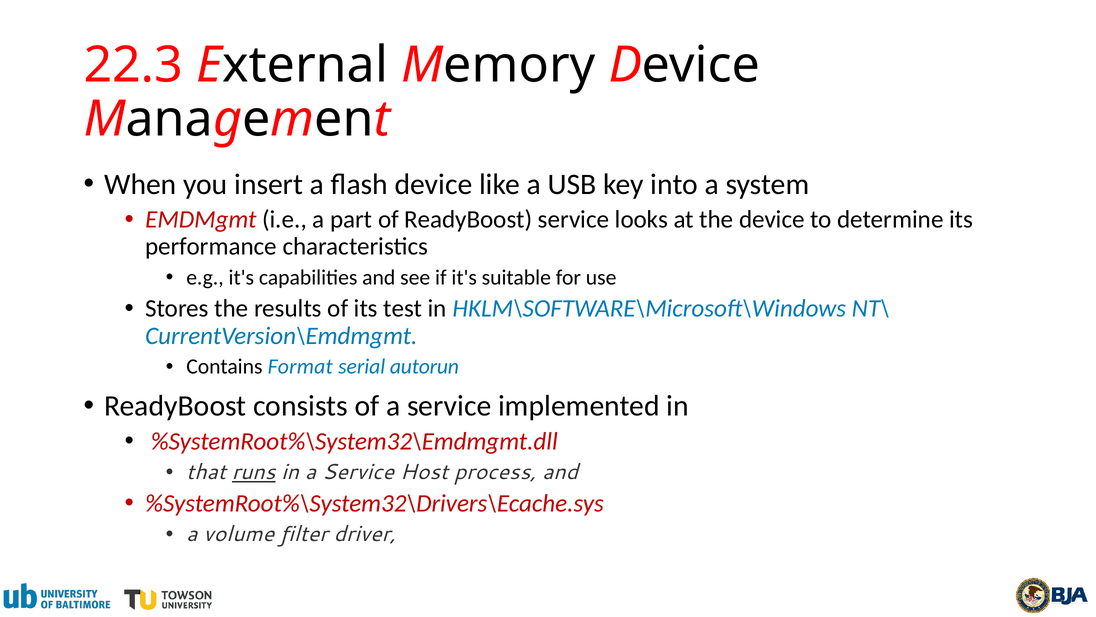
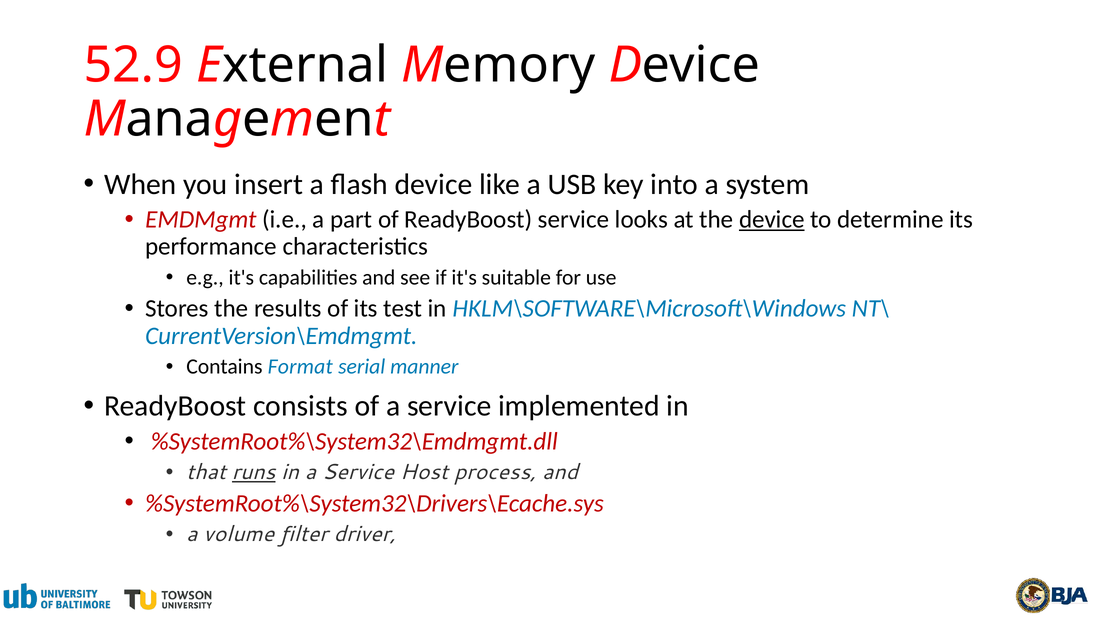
22.3: 22.3 -> 52.9
device at (772, 219) underline: none -> present
autorun: autorun -> manner
